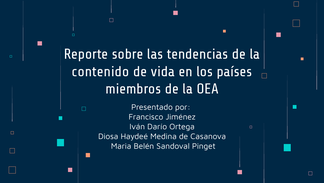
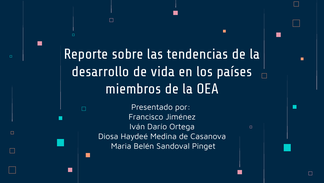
contenido: contenido -> desarrollo
